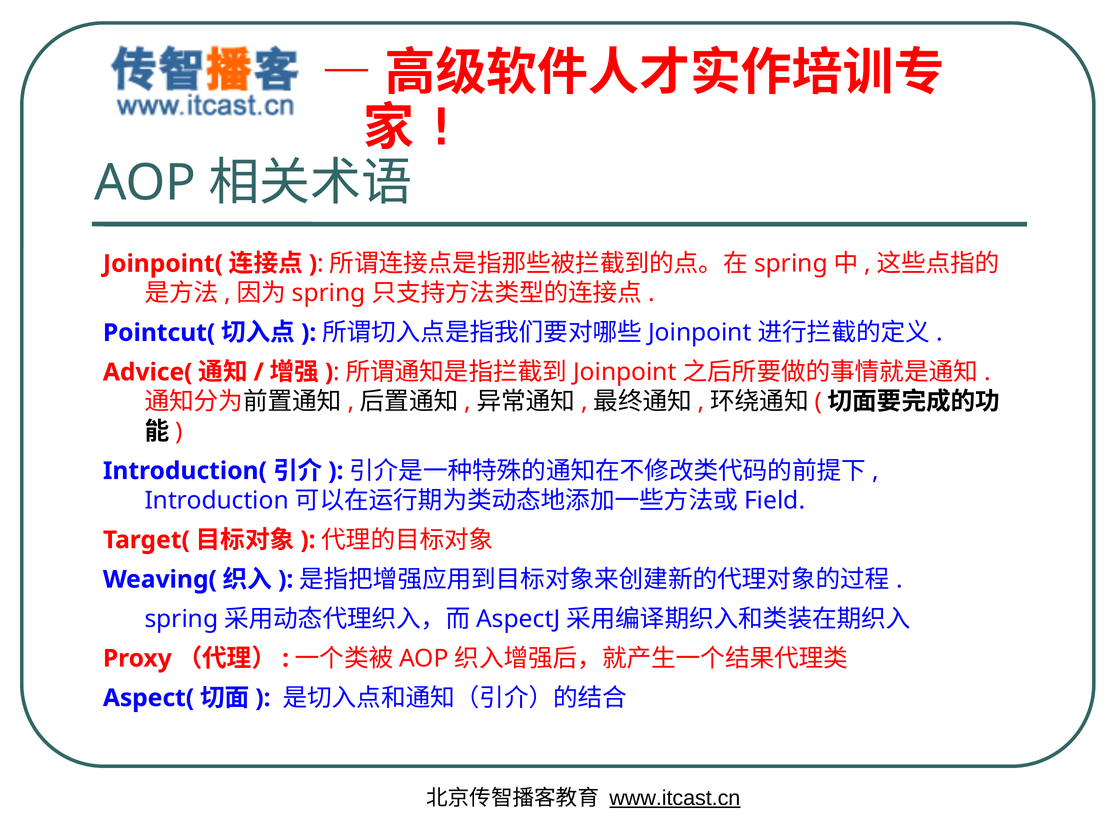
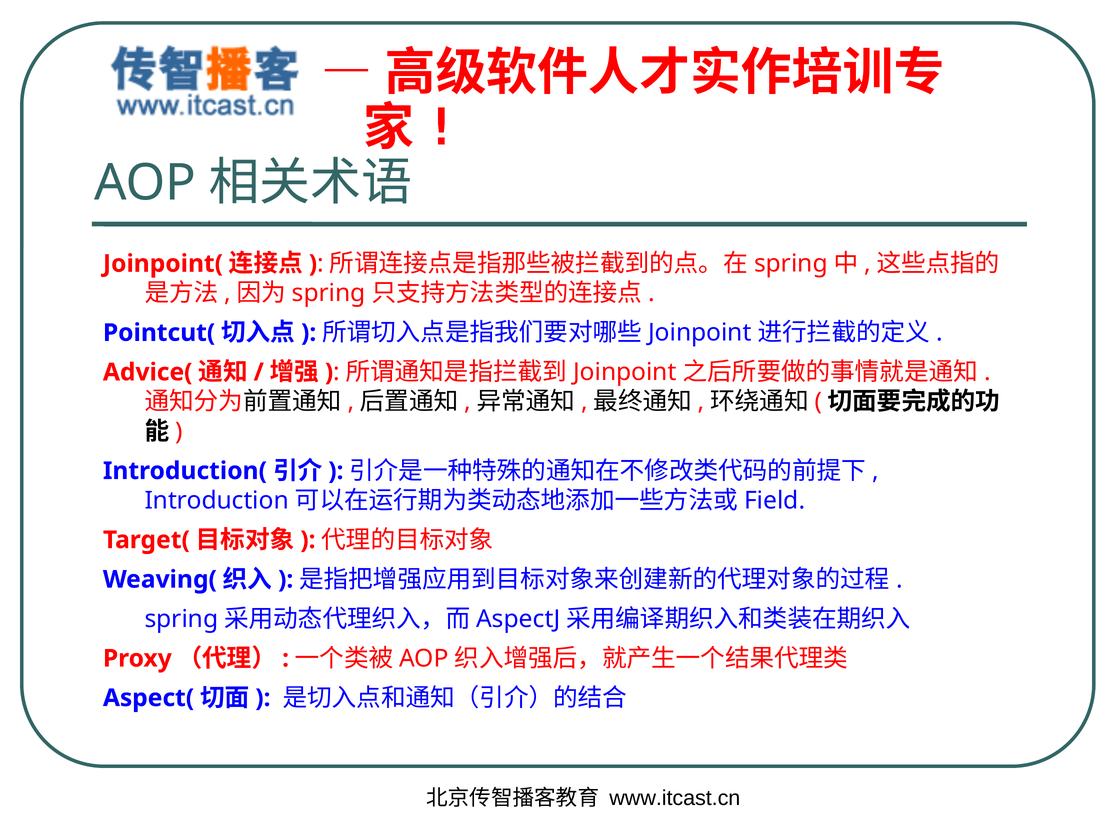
www.itcast.cn underline: present -> none
